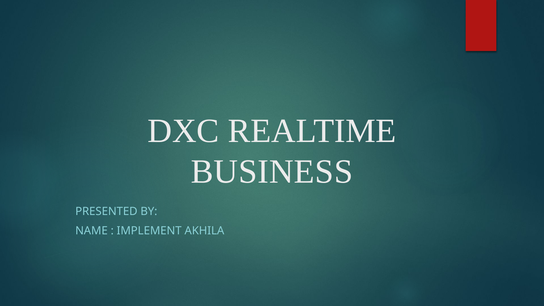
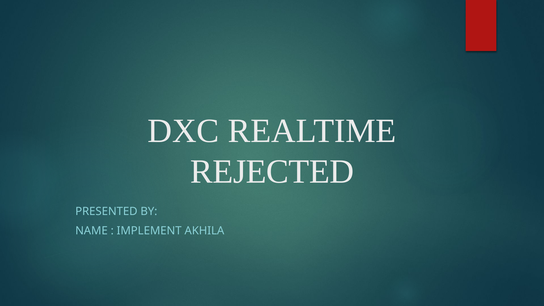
BUSINESS: BUSINESS -> REJECTED
